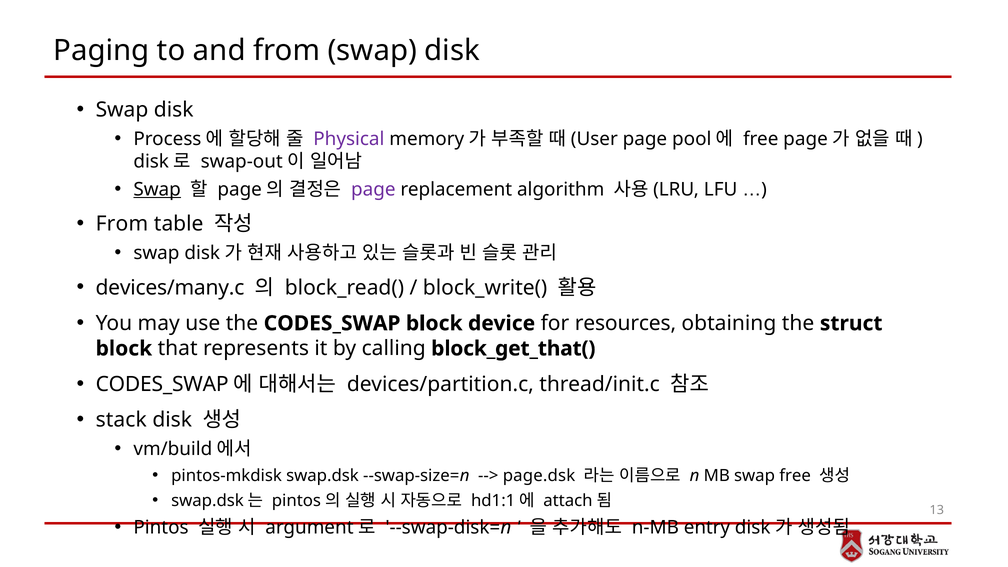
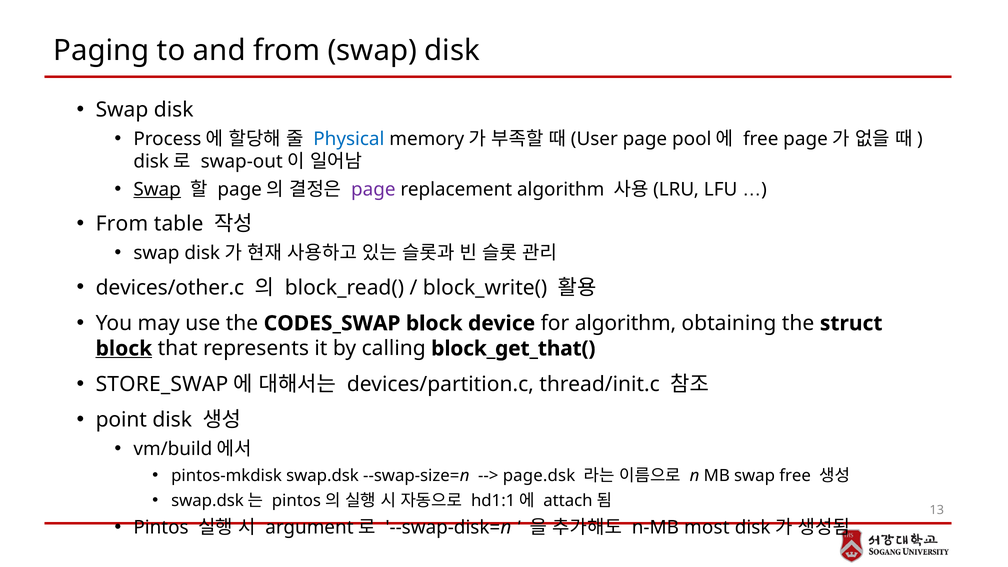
Physical colour: purple -> blue
devices/many.c: devices/many.c -> devices/other.c
for resources: resources -> algorithm
block at (124, 349) underline: none -> present
CODES_SWAP at (162, 384): CODES_SWAP -> STORE_SWAP
stack: stack -> point
entry: entry -> most
